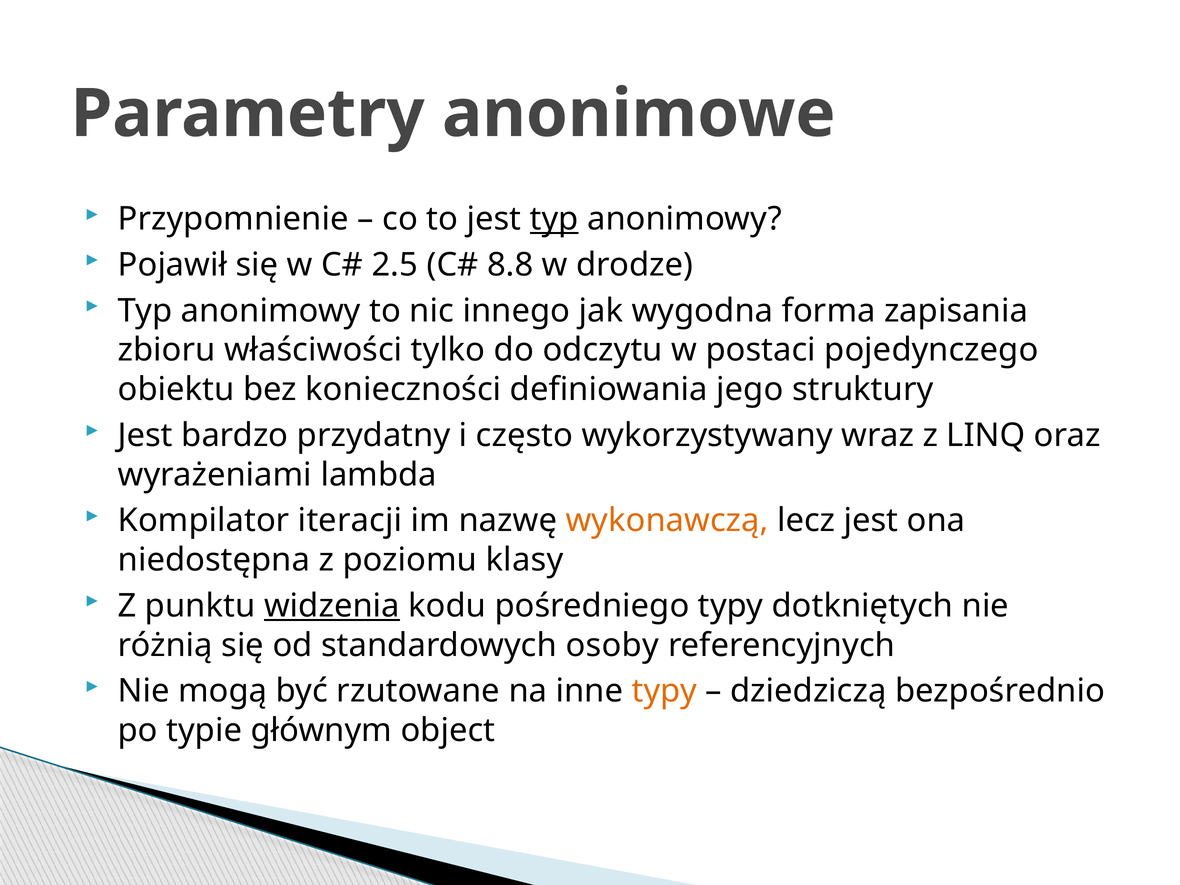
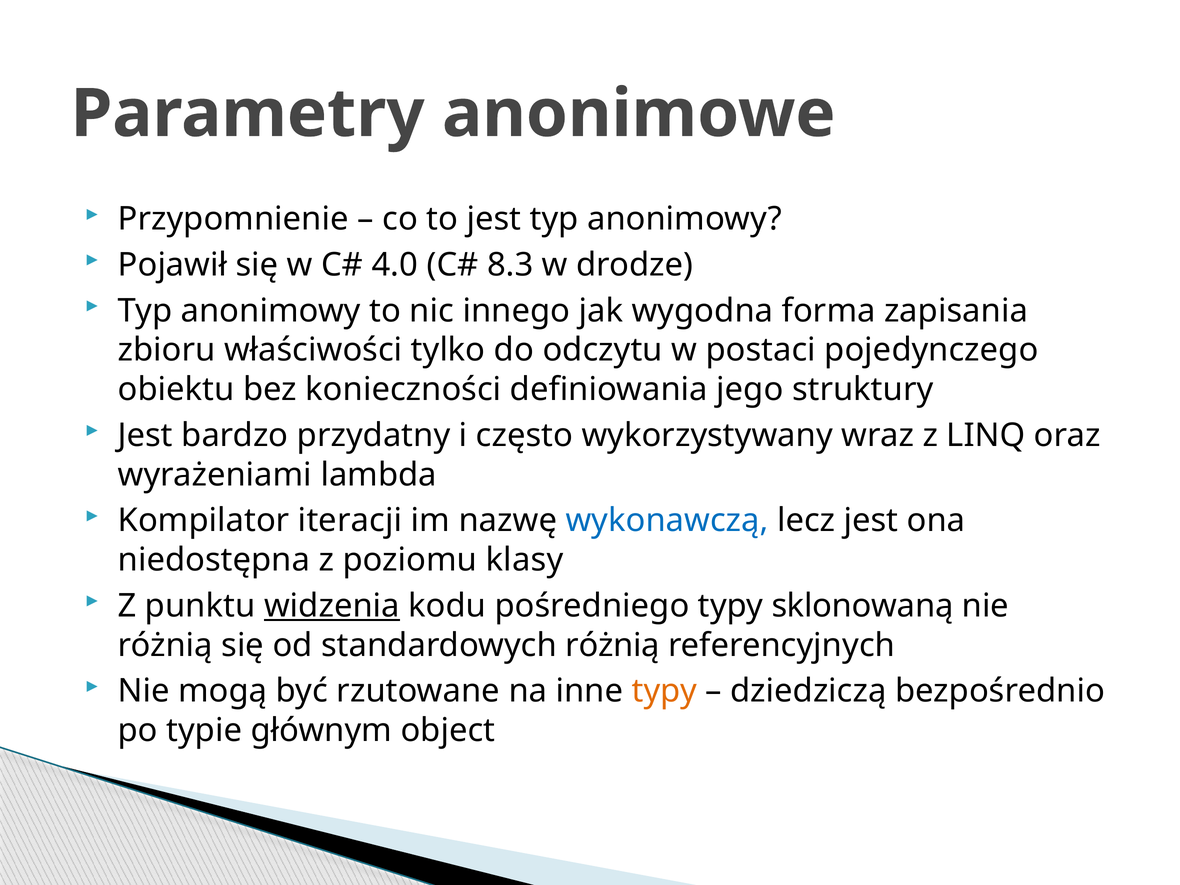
typ at (554, 219) underline: present -> none
2.5: 2.5 -> 4.0
8.8: 8.8 -> 8.3
wykonawczą colour: orange -> blue
dotkniętych: dotkniętych -> sklonowaną
standardowych osoby: osoby -> różnią
